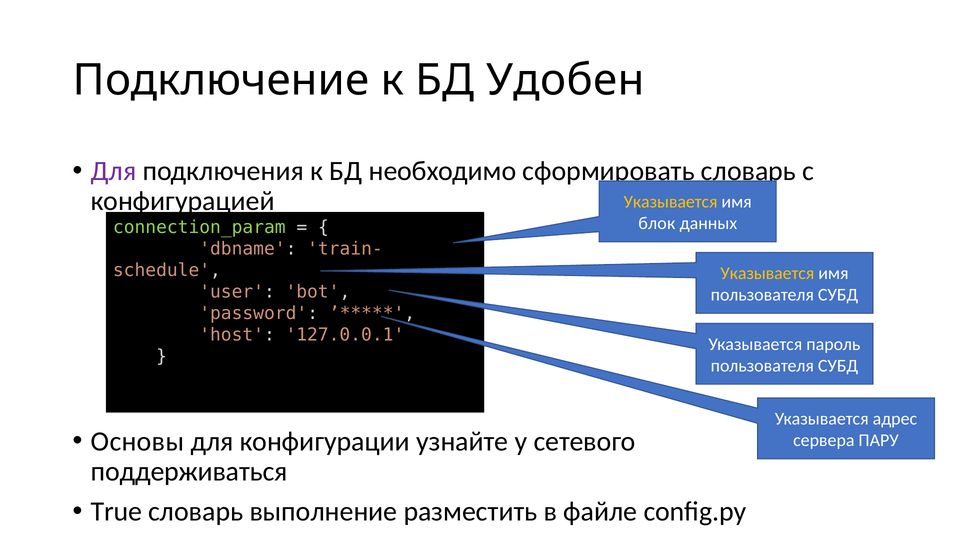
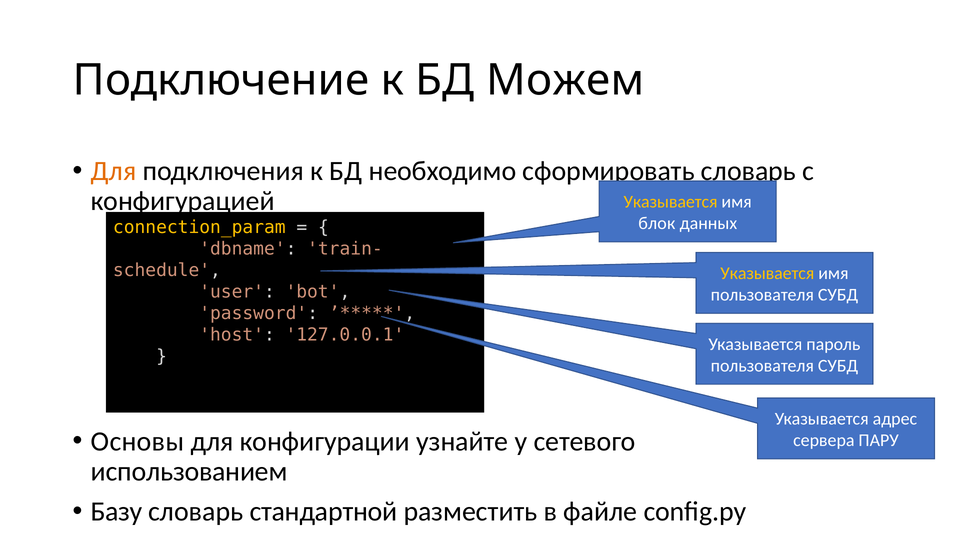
Удобен: Удобен -> Можем
Для at (114, 171) colour: purple -> orange
connection_param colour: light green -> yellow
поддерживаться: поддерживаться -> использованием
True: True -> Базу
выполнение: выполнение -> стандартной
